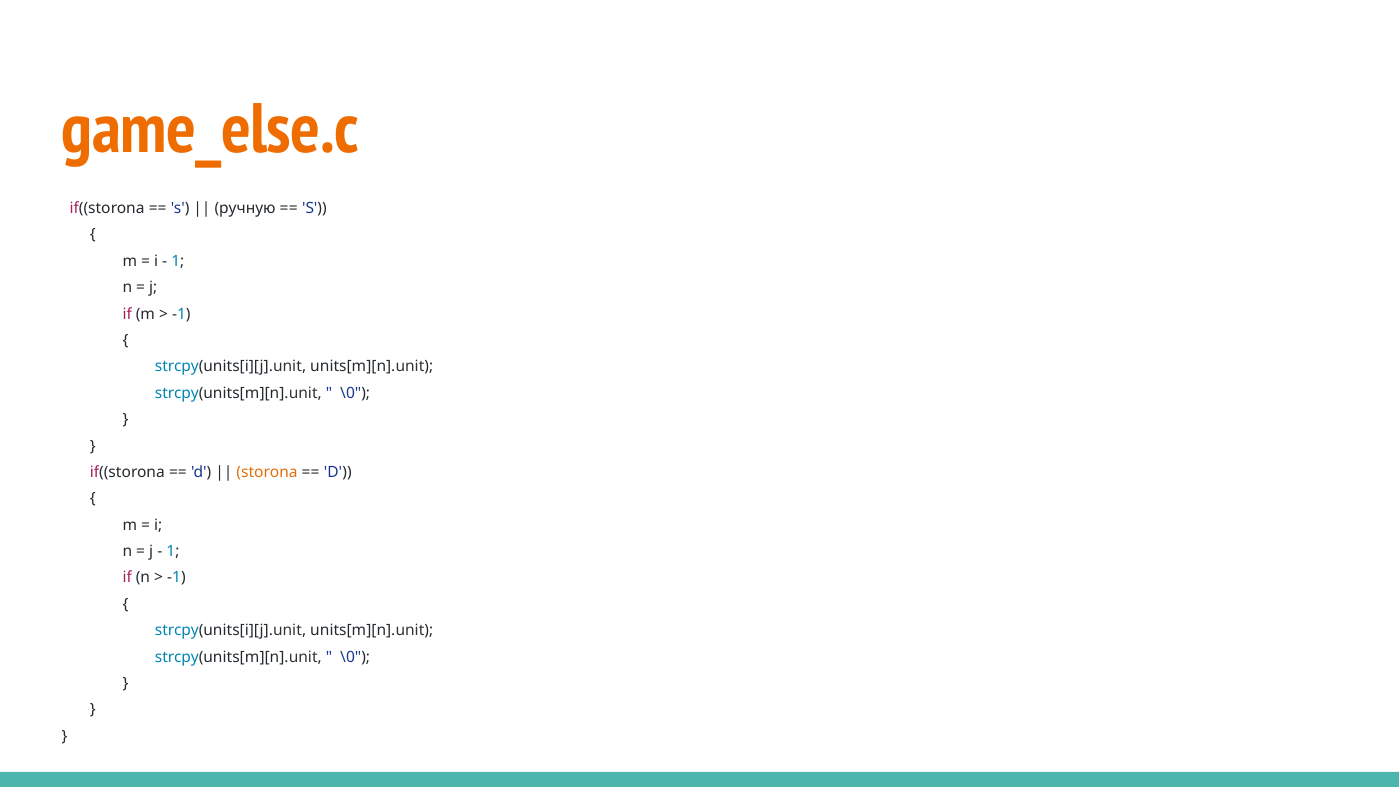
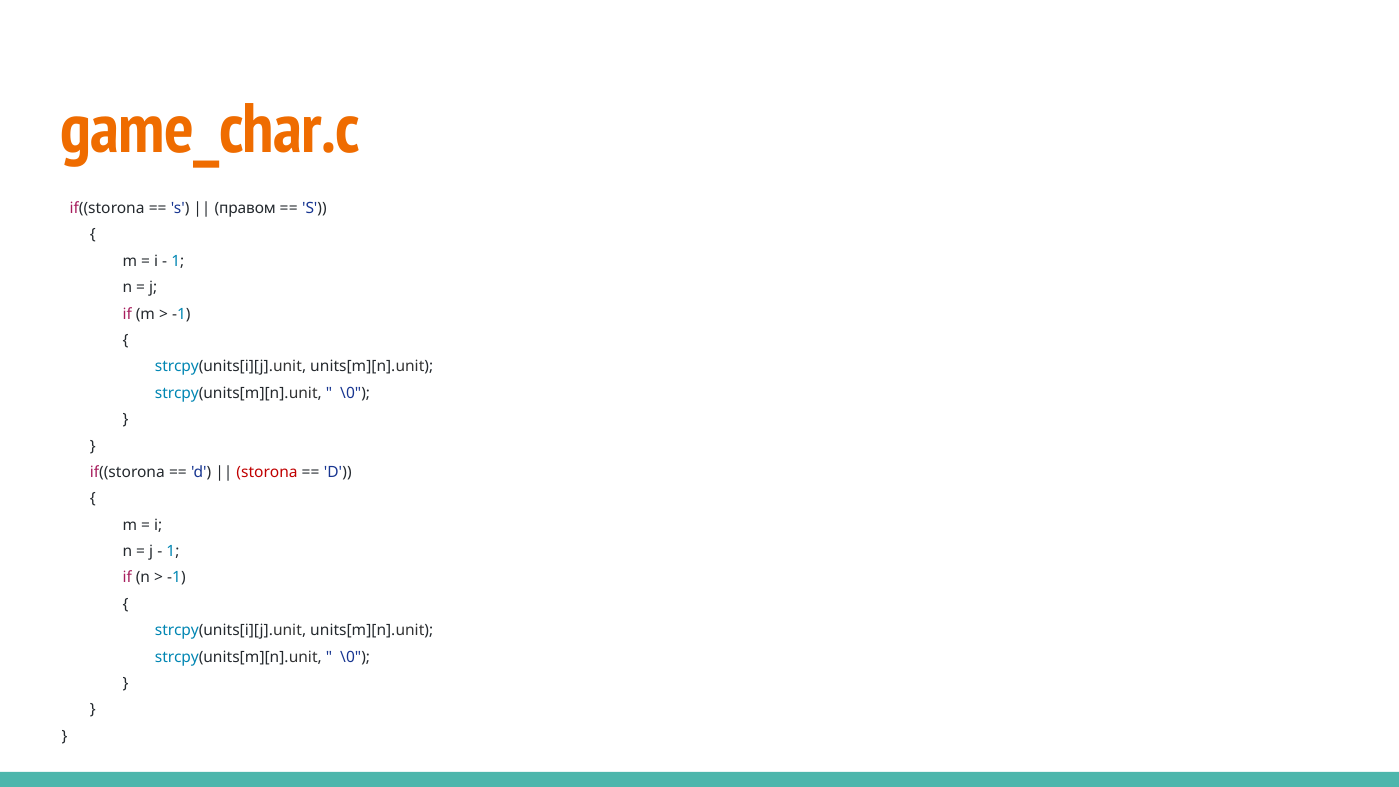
game_else.c: game_else.c -> game_char.c
ручную: ручную -> правом
storona colour: orange -> red
